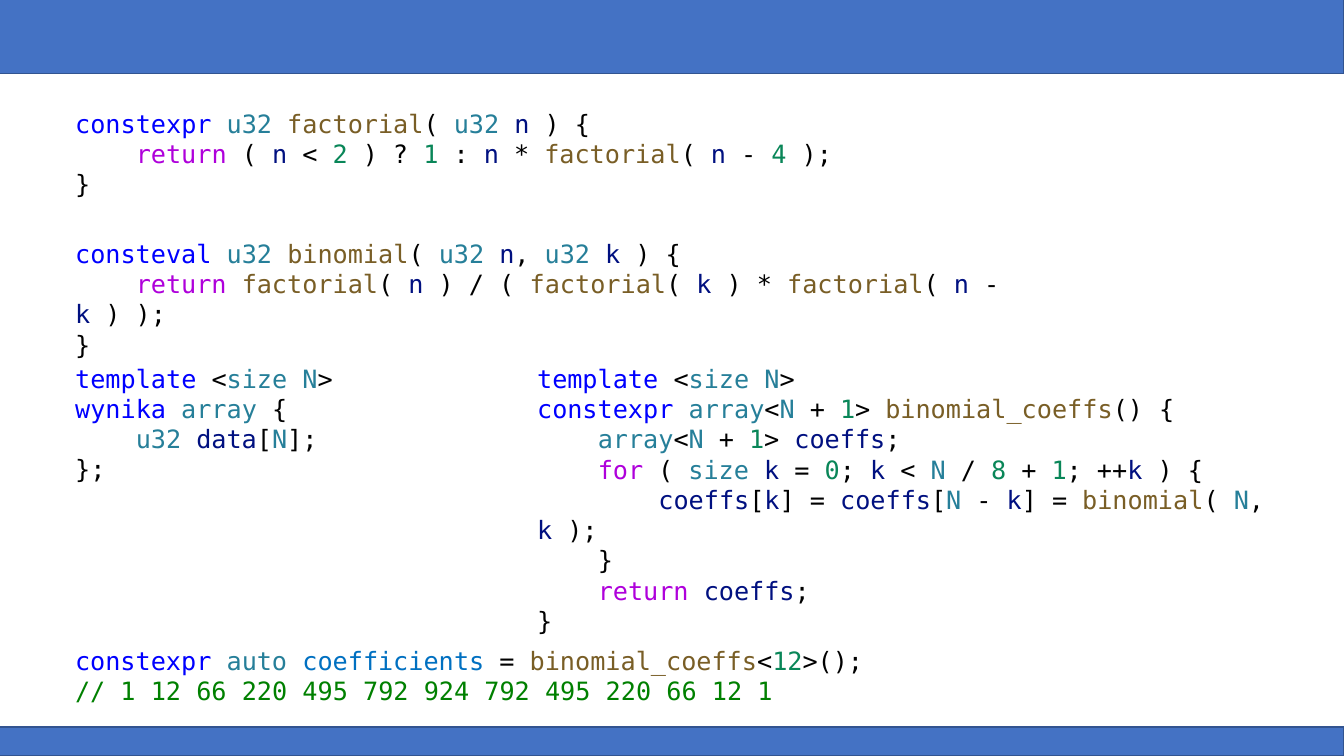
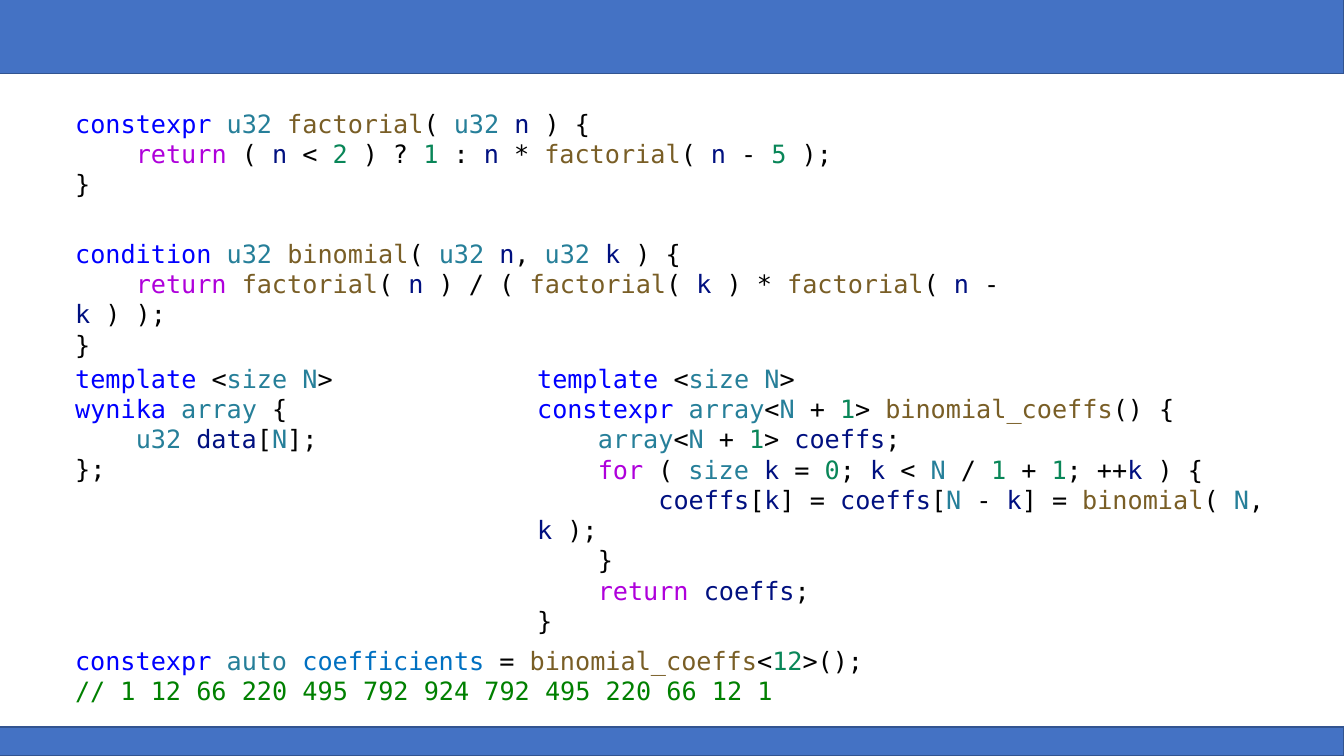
4: 4 -> 5
consteval: consteval -> condition
8 at (999, 471): 8 -> 1
